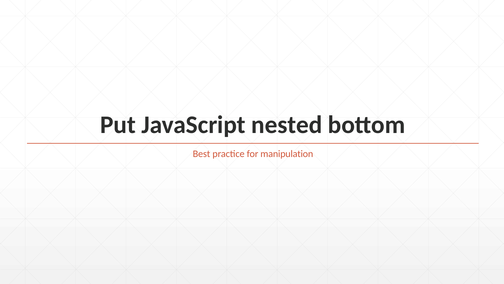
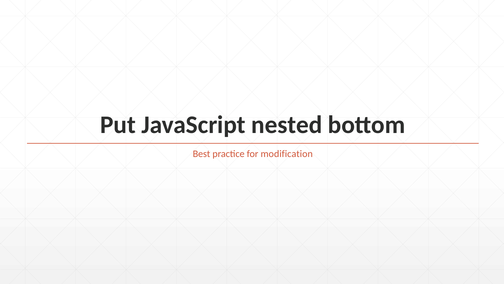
manipulation: manipulation -> modification
